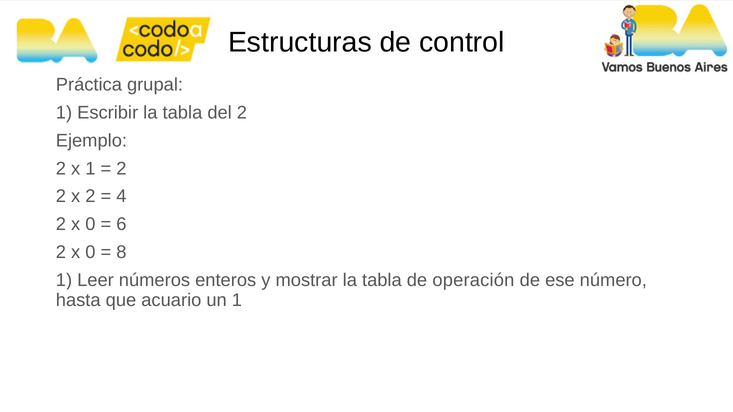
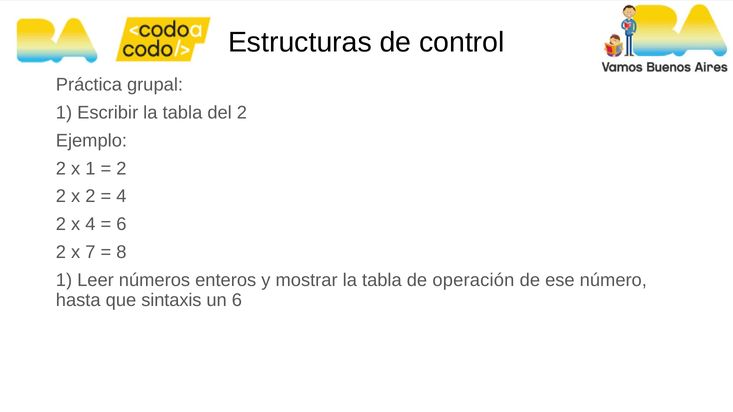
0 at (90, 225): 0 -> 4
0 at (90, 252): 0 -> 7
acuario: acuario -> sintaxis
un 1: 1 -> 6
